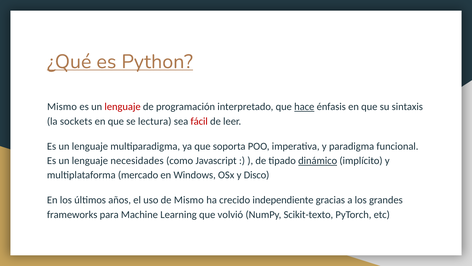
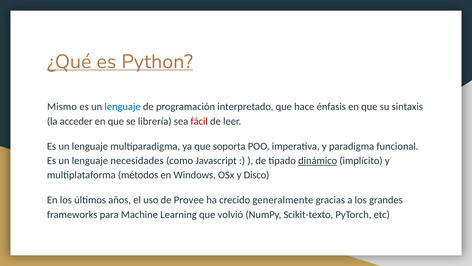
lenguaje at (123, 107) colour: red -> blue
hace underline: present -> none
sockets: sockets -> acceder
lectura: lectura -> librería
mercado: mercado -> métodos
de Mismo: Mismo -> Provee
independiente: independiente -> generalmente
